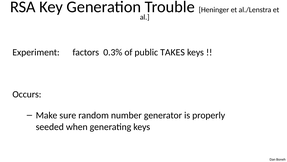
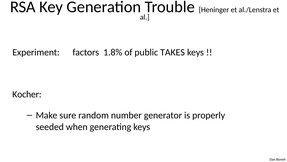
0.3%: 0.3% -> 1.8%
Occurs: Occurs -> Kocher
